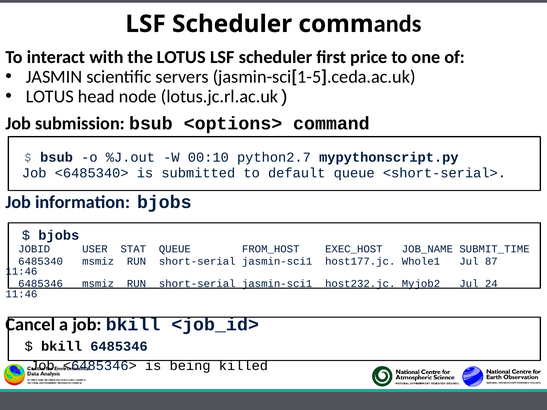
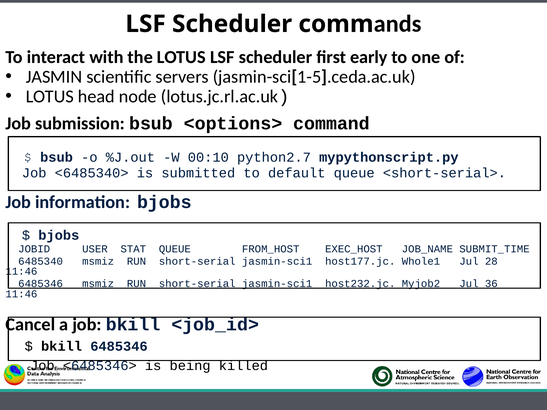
price: price -> early
87: 87 -> 28
24: 24 -> 36
